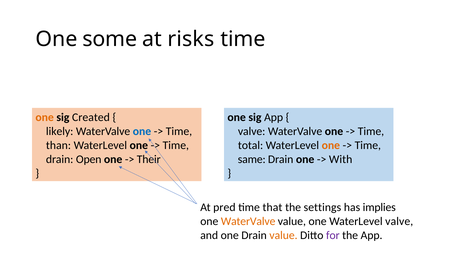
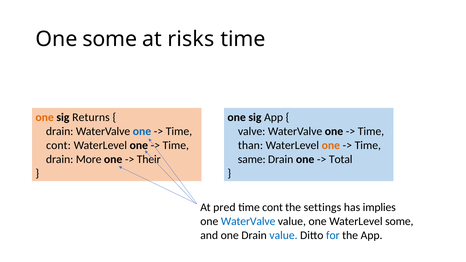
Created: Created -> Returns
likely at (60, 131): likely -> drain
than at (58, 145): than -> cont
total: total -> than
Open: Open -> More
With: With -> Total
that at (272, 207): that -> cont
WaterValve at (248, 221) colour: orange -> blue
WaterLevel valve: valve -> some
value at (283, 235) colour: orange -> blue
for colour: purple -> blue
